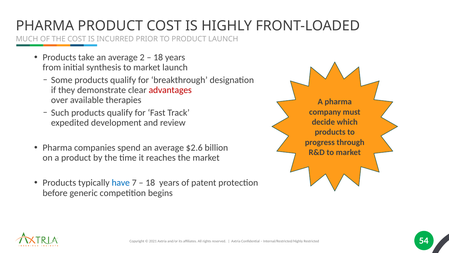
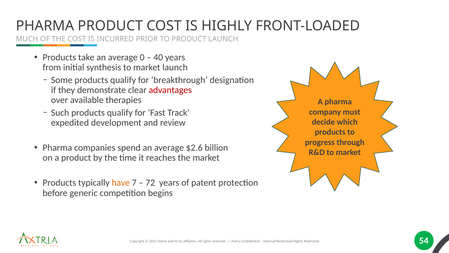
2: 2 -> 0
18 at (158, 57): 18 -> 40
have colour: blue -> orange
18 at (150, 183): 18 -> 72
